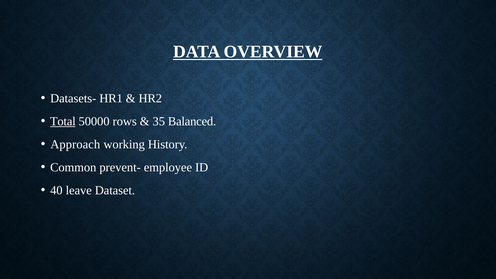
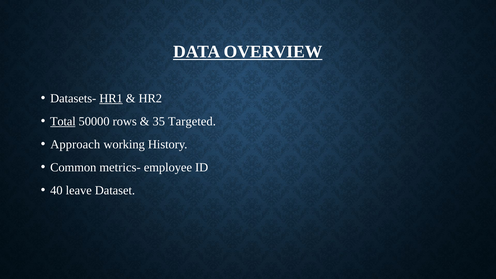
HR1 underline: none -> present
Balanced: Balanced -> Targeted
prevent-: prevent- -> metrics-
